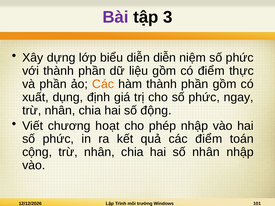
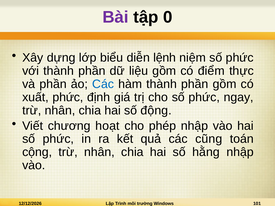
3: 3 -> 0
diễn diễn: diễn -> lệnh
Các at (103, 84) colour: orange -> blue
xuất dụng: dụng -> phức
các điểm: điểm -> cũng
số nhân: nhân -> hằng
